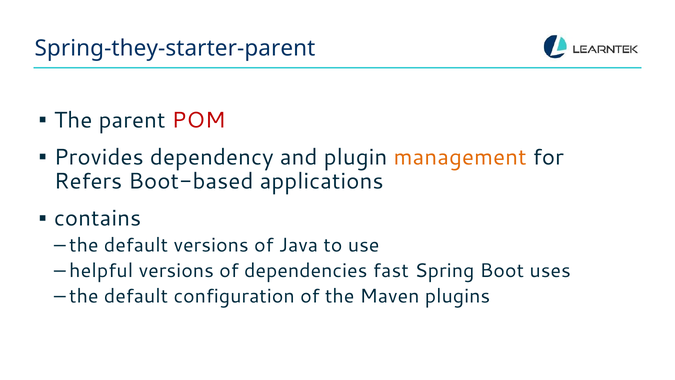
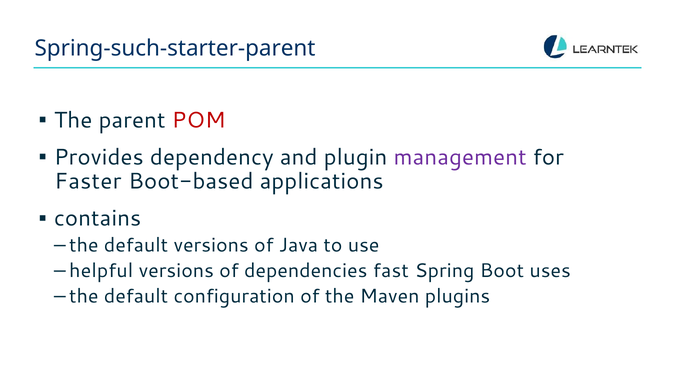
Spring-they-starter-parent: Spring-they-starter-parent -> Spring-such-starter-parent
management colour: orange -> purple
Refers: Refers -> Faster
